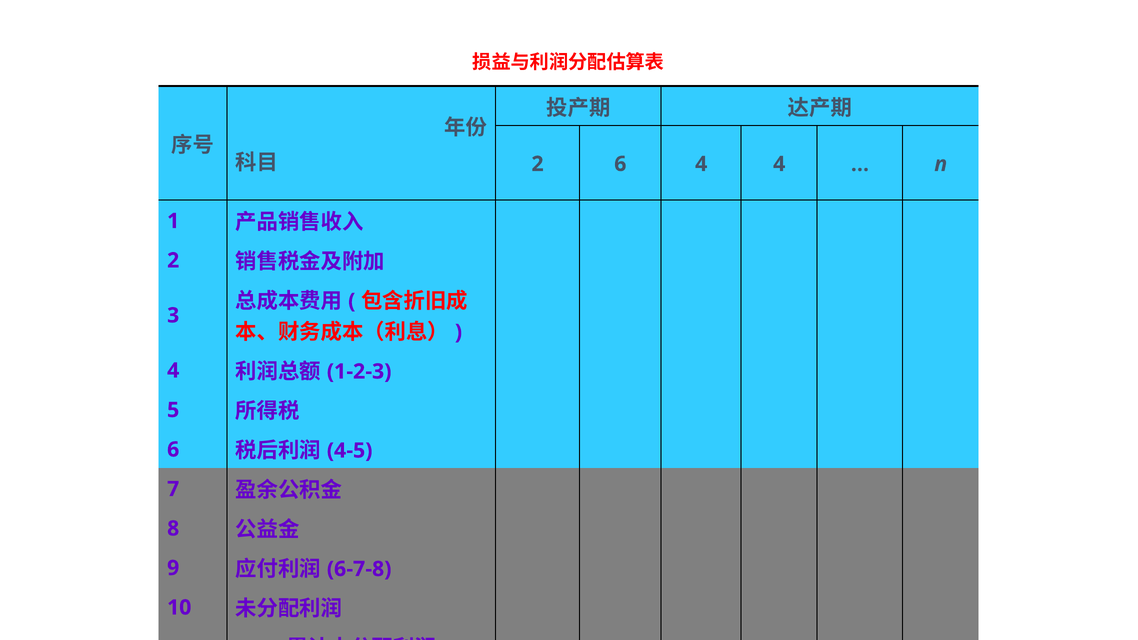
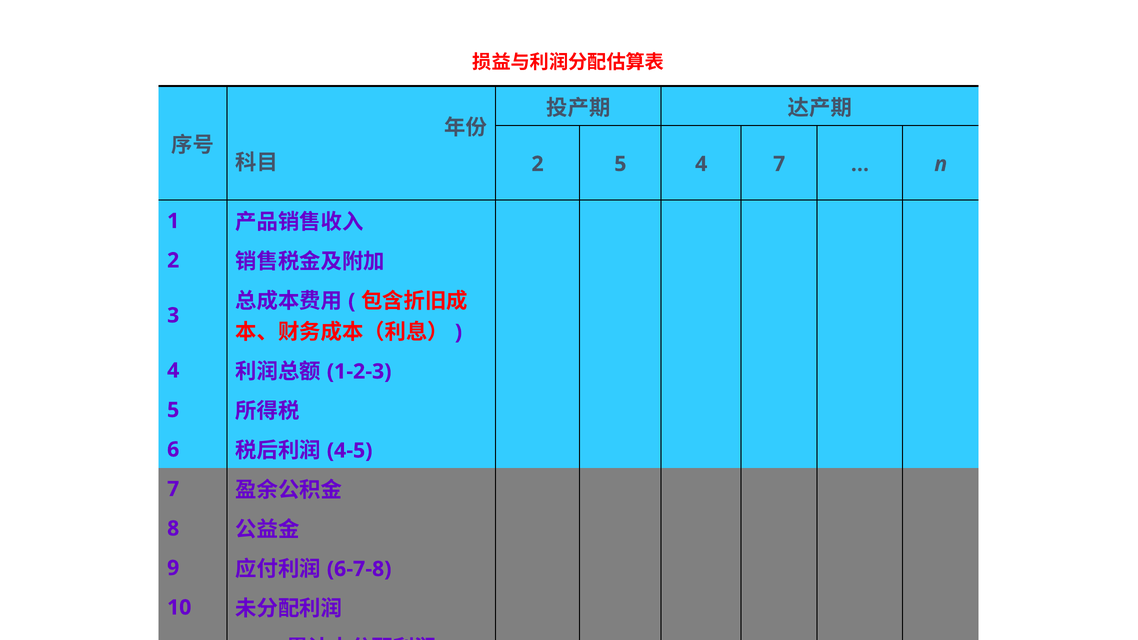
2 6: 6 -> 5
4 4: 4 -> 7
